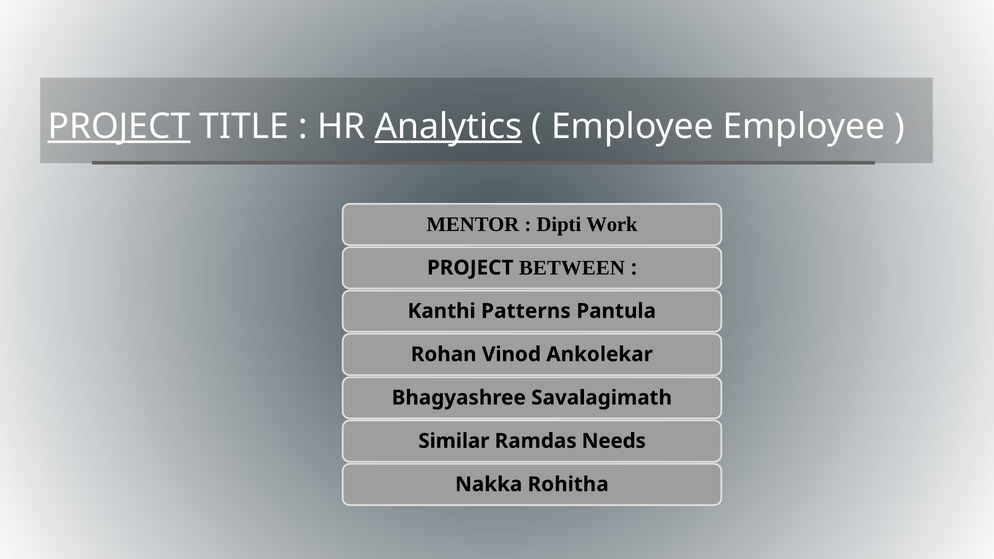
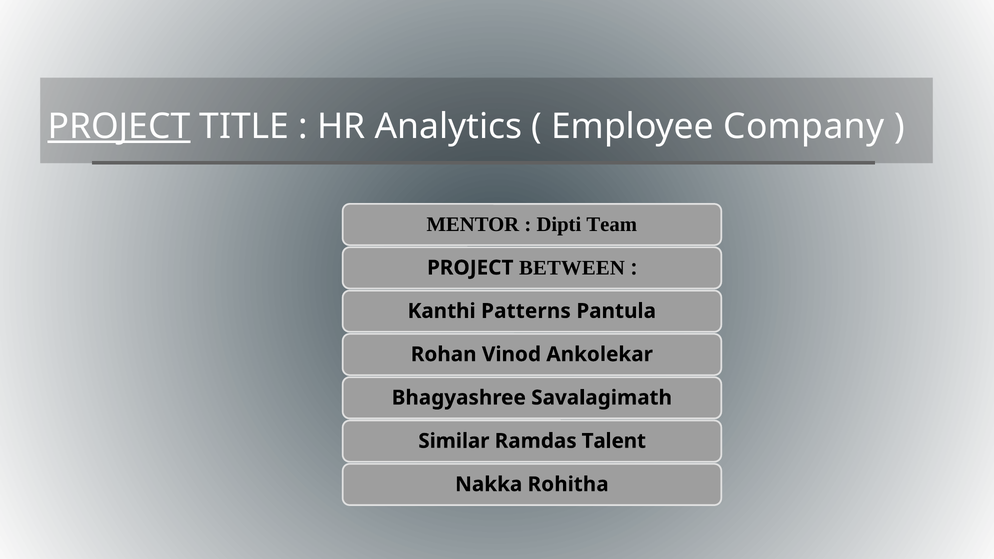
Analytics underline: present -> none
Employee Employee: Employee -> Company
Work: Work -> Team
Needs: Needs -> Talent
